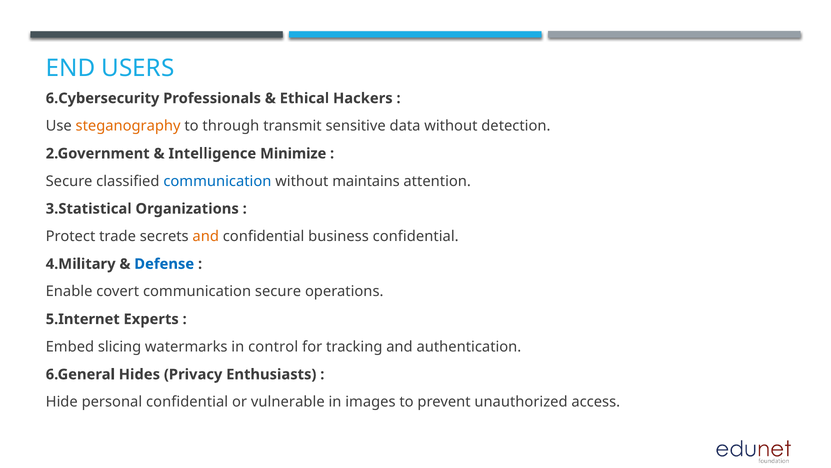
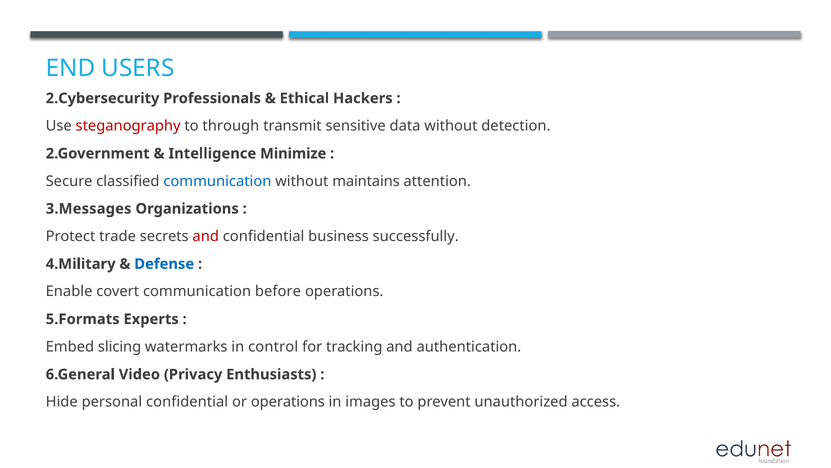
6.Cybersecurity: 6.Cybersecurity -> 2.Cybersecurity
steganography colour: orange -> red
3.Statistical: 3.Statistical -> 3.Messages
and at (206, 236) colour: orange -> red
business confidential: confidential -> successfully
communication secure: secure -> before
5.Internet: 5.Internet -> 5.Formats
Hides: Hides -> Video
or vulnerable: vulnerable -> operations
